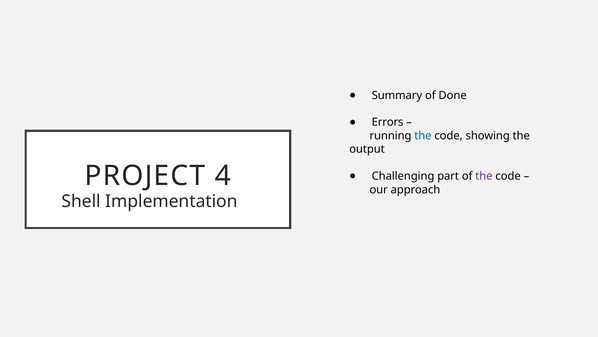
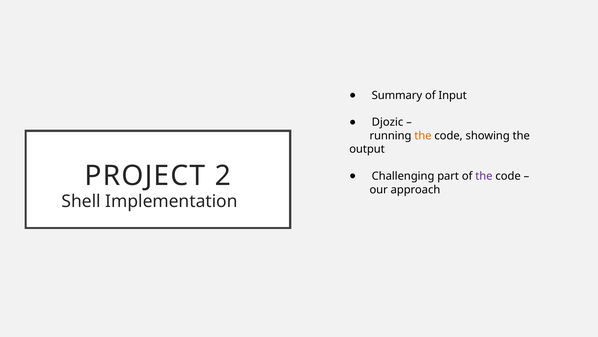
Done: Done -> Input
Errors: Errors -> Djozic
the at (423, 136) colour: blue -> orange
4: 4 -> 2
